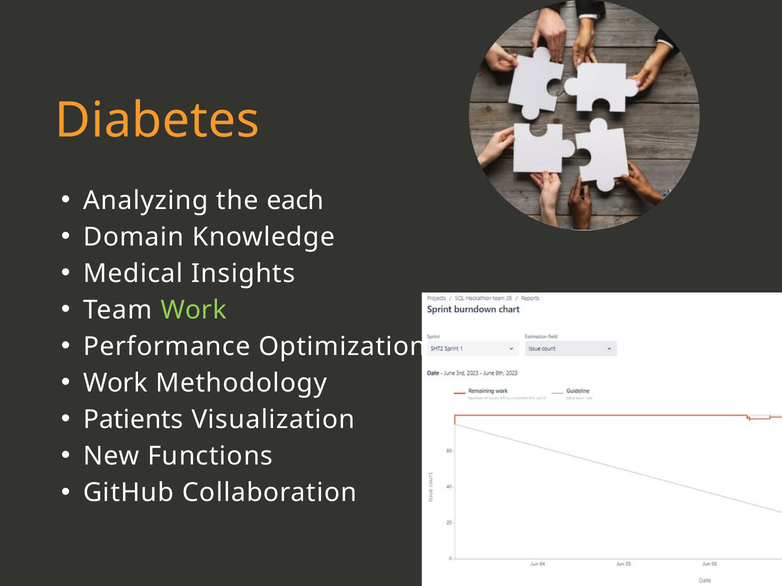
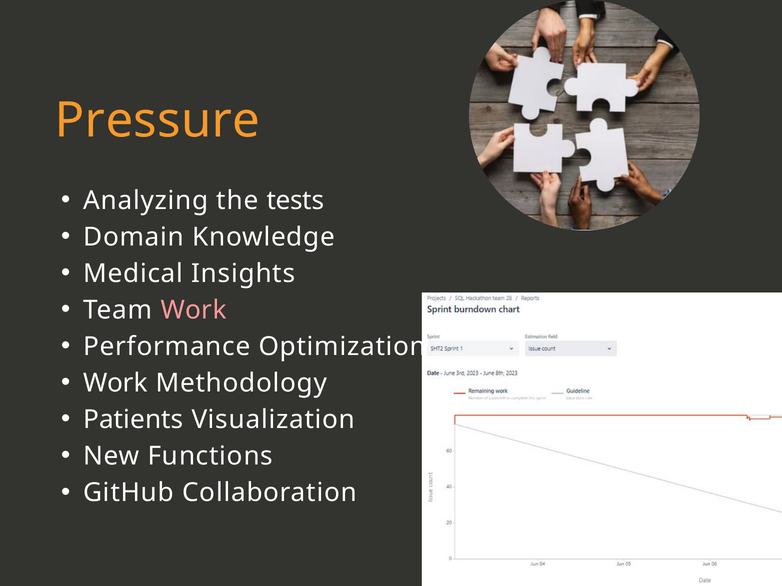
Diabetes: Diabetes -> Pressure
each: each -> tests
Work at (194, 311) colour: light green -> pink
